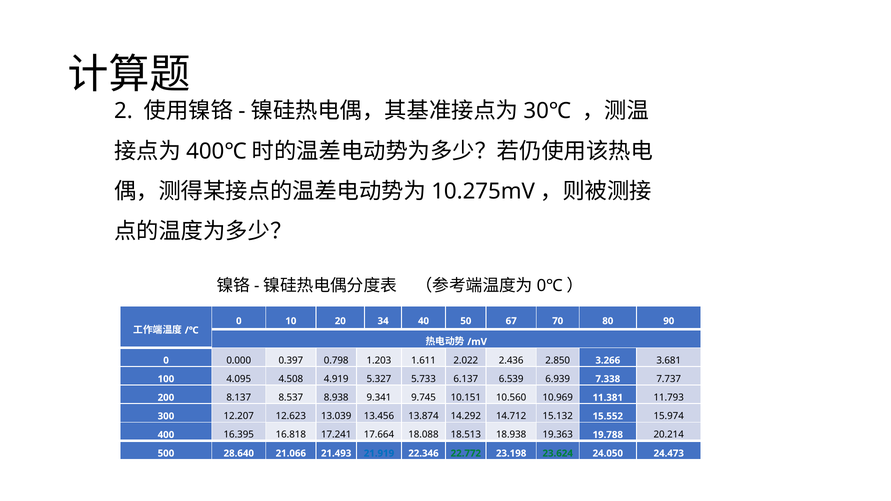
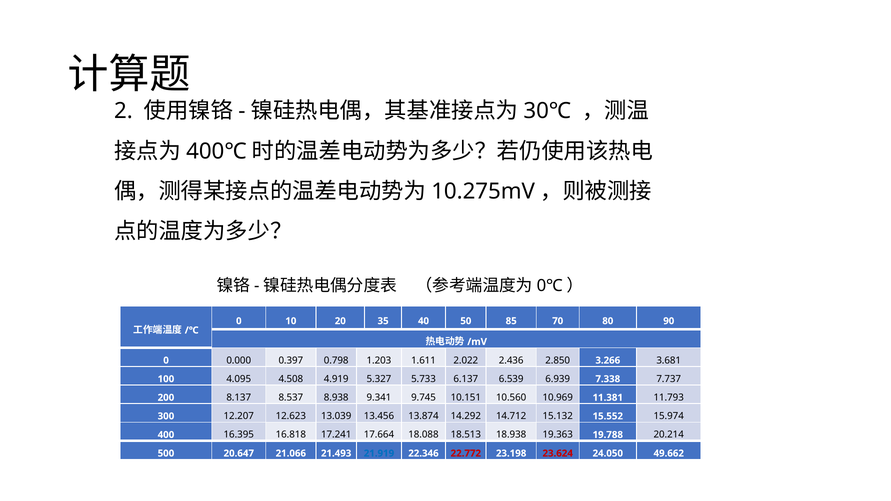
34: 34 -> 35
67: 67 -> 85
28.640: 28.640 -> 20.647
22.772 colour: green -> red
23.624 colour: green -> red
24.473: 24.473 -> 49.662
